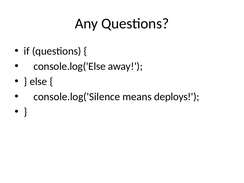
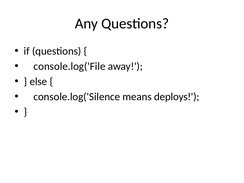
console.log('Else: console.log('Else -> console.log('File
